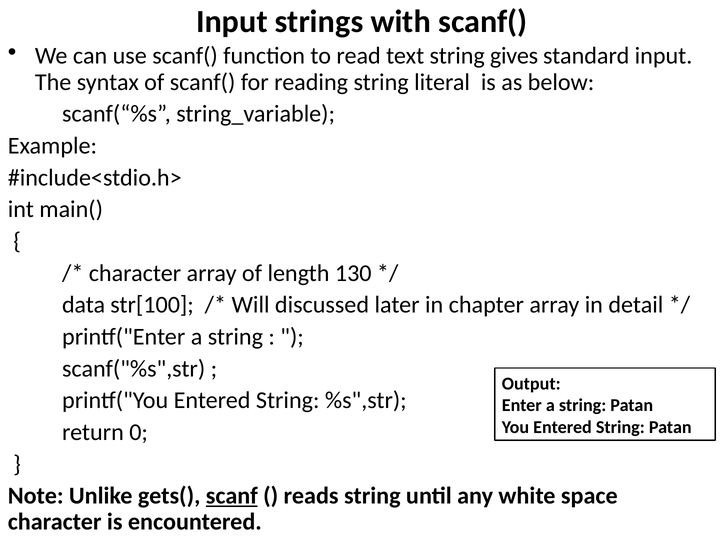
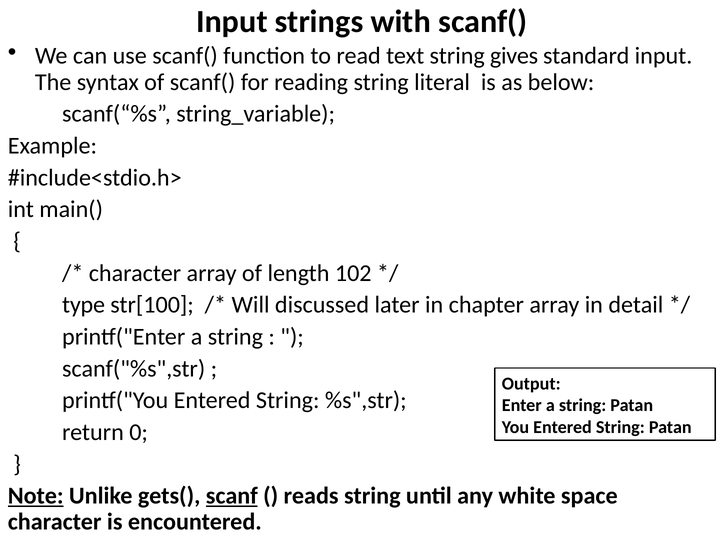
130: 130 -> 102
data: data -> type
Note underline: none -> present
